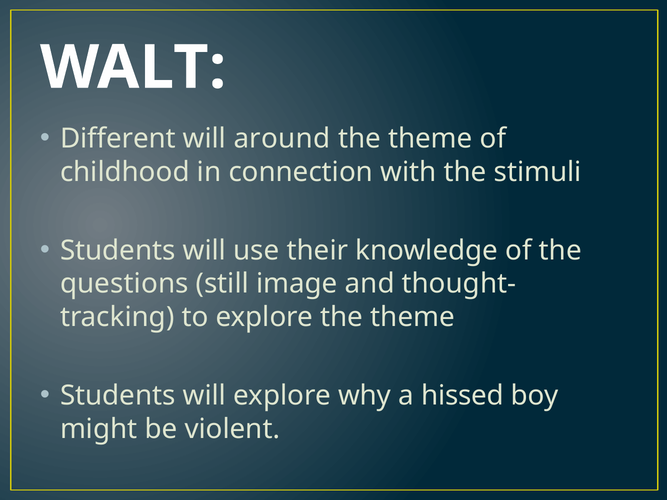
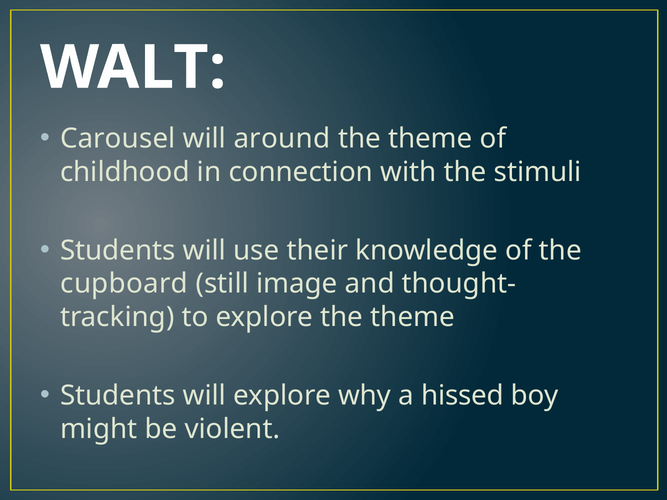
Different: Different -> Carousel
questions: questions -> cupboard
